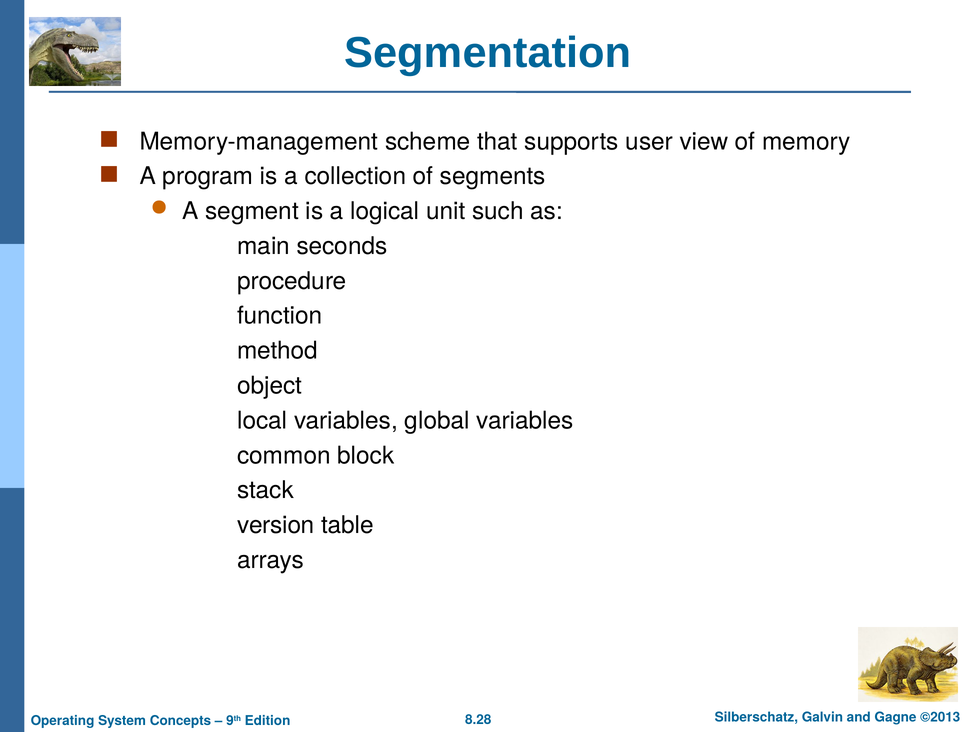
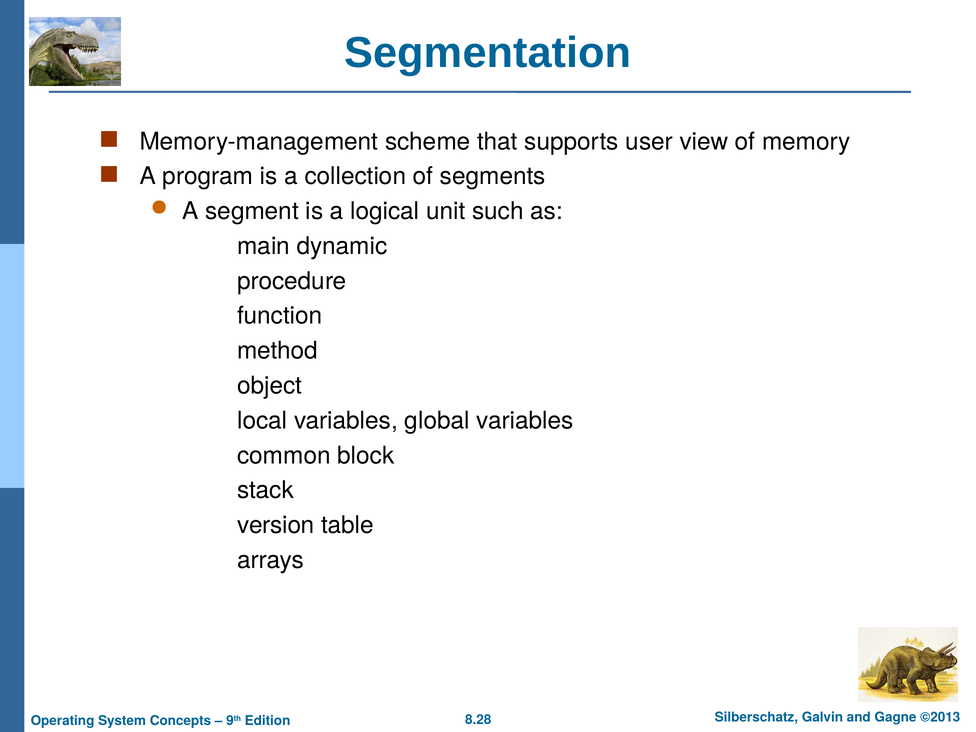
seconds: seconds -> dynamic
